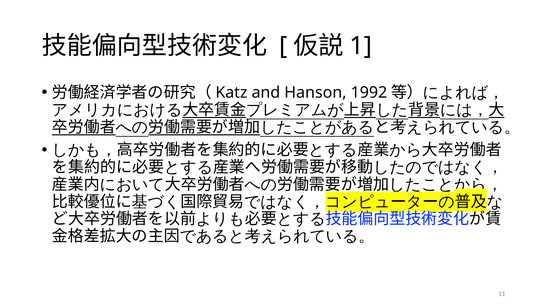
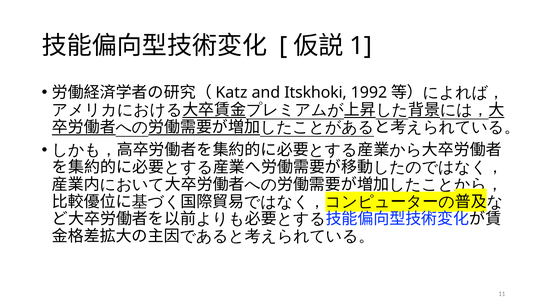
Hanson: Hanson -> Itskhoki
